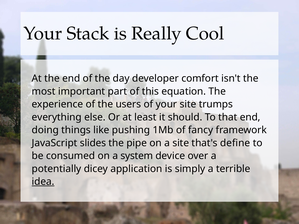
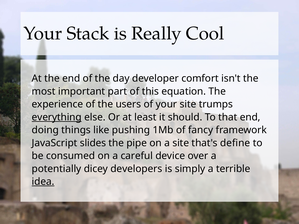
everything underline: none -> present
system: system -> careful
application: application -> developers
